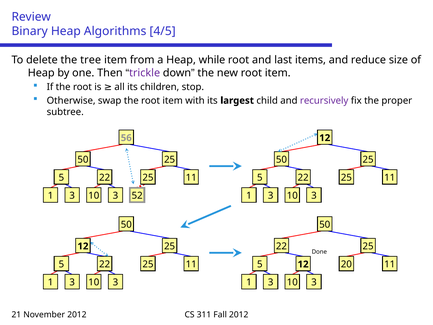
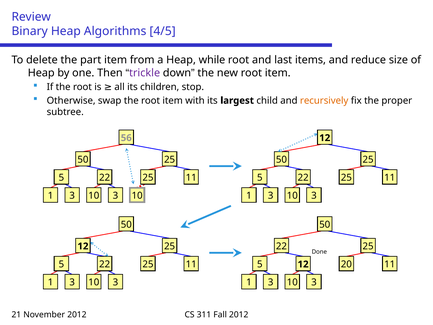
tree: tree -> part
recursively colour: purple -> orange
3 52: 52 -> 10
